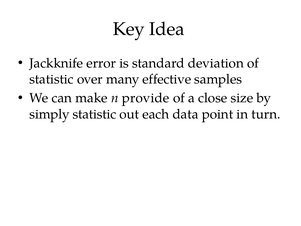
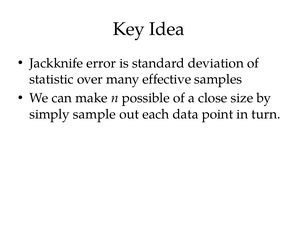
provide: provide -> possible
simply statistic: statistic -> sample
